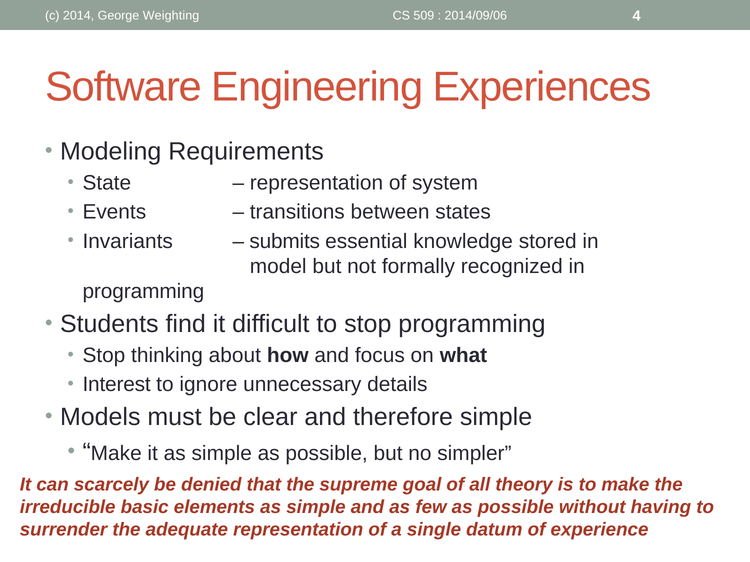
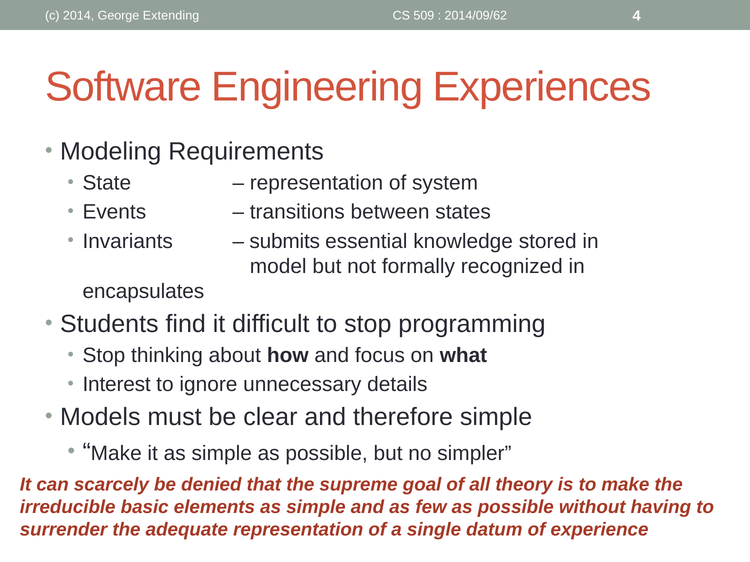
Weighting: Weighting -> Extending
2014/09/06: 2014/09/06 -> 2014/09/62
programming at (143, 291): programming -> encapsulates
